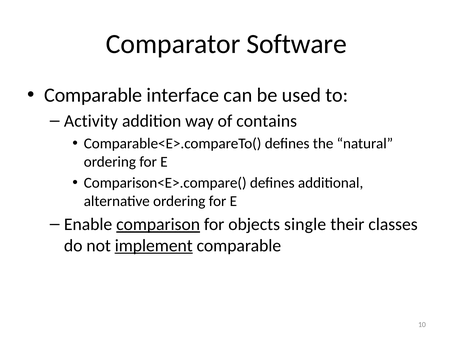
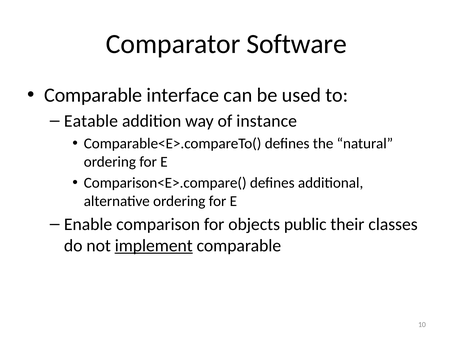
Activity: Activity -> Eatable
contains: contains -> instance
comparison underline: present -> none
single: single -> public
